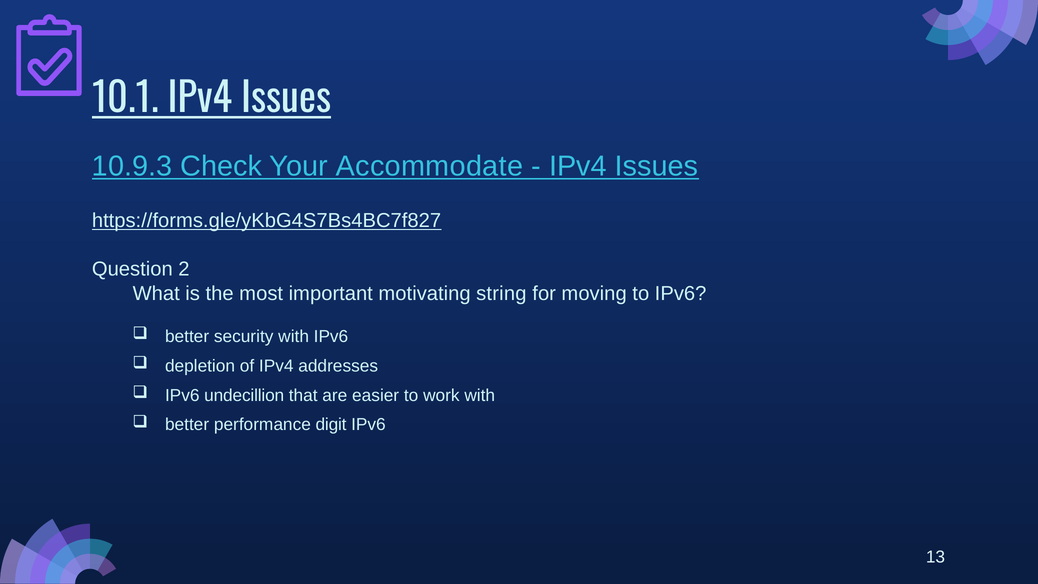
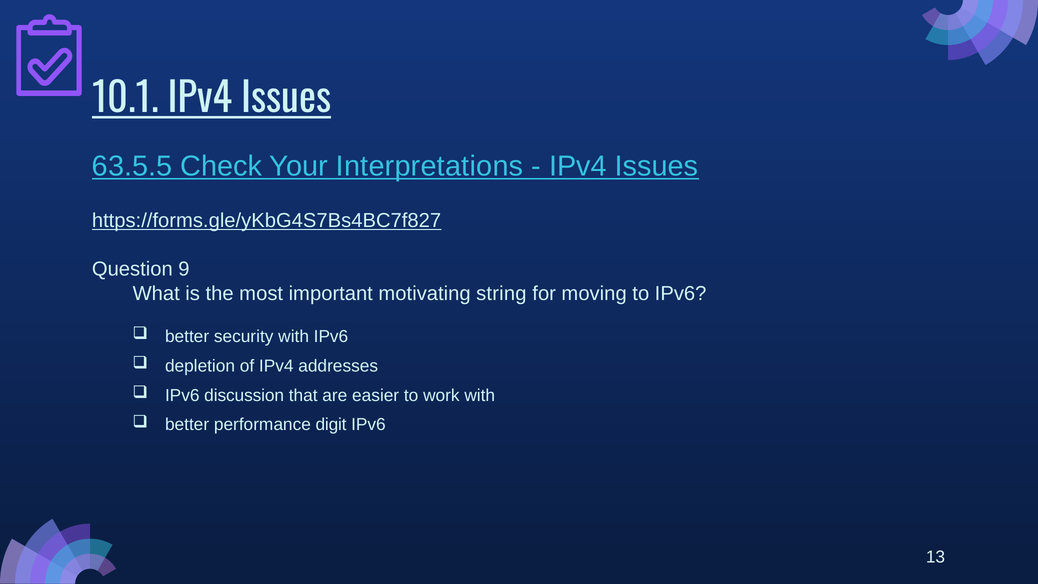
10.9.3: 10.9.3 -> 63.5.5
Accommodate: Accommodate -> Interpretations
2: 2 -> 9
undecillion: undecillion -> discussion
